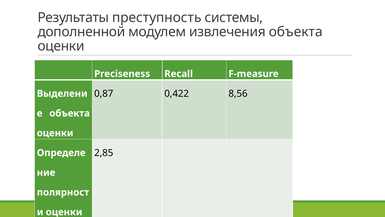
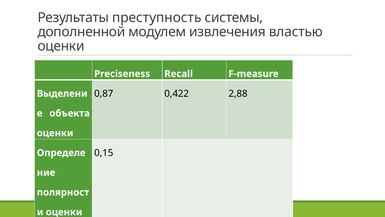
извлечения объекта: объекта -> властью
8,56: 8,56 -> 2,88
2,85: 2,85 -> 0,15
